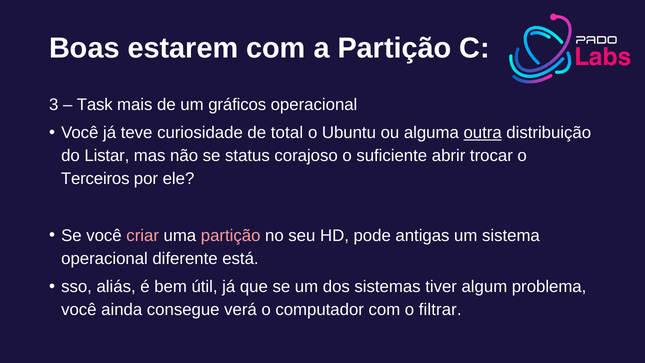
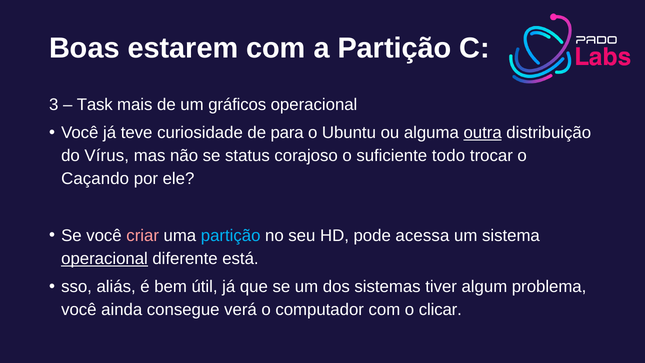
total: total -> para
Listar: Listar -> Vírus
abrir: abrir -> todo
Terceiros: Terceiros -> Caçando
partição at (231, 235) colour: pink -> light blue
antigas: antigas -> acessa
operacional at (105, 258) underline: none -> present
filtrar: filtrar -> clicar
